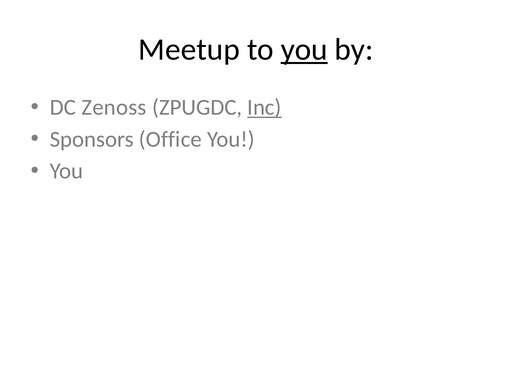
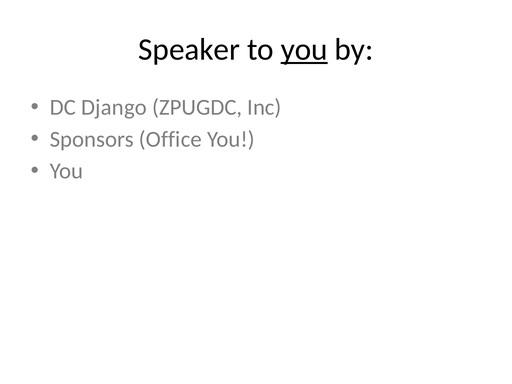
Meetup: Meetup -> Speaker
Zenoss: Zenoss -> Django
Inc underline: present -> none
